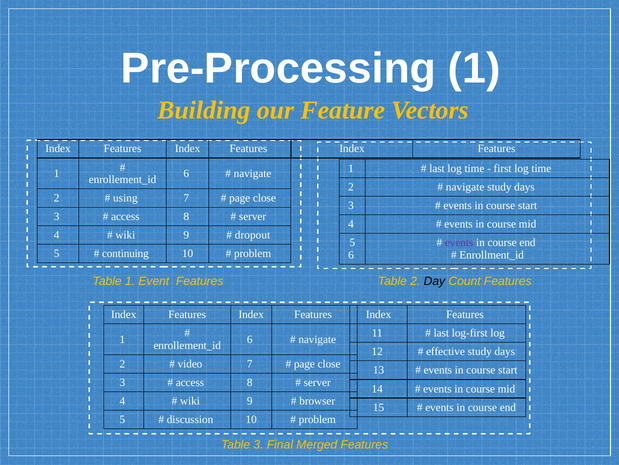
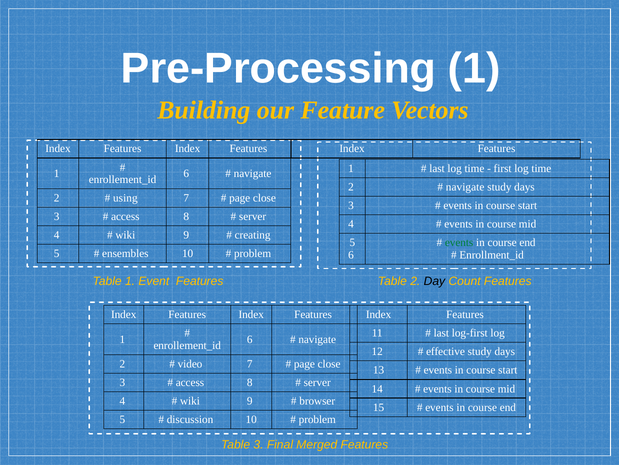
dropout: dropout -> creating
events at (459, 242) colour: purple -> green
continuing: continuing -> ensembles
